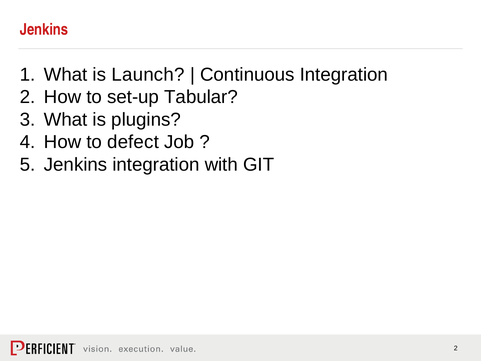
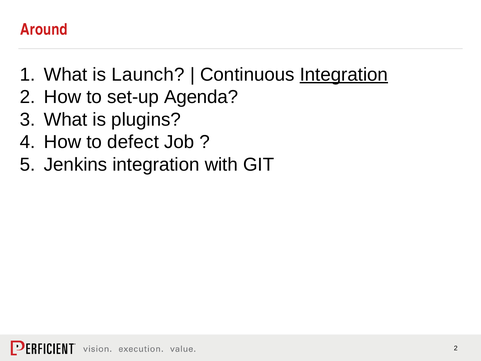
Jenkins at (44, 29): Jenkins -> Around
Integration at (344, 75) underline: none -> present
Tabular: Tabular -> Agenda
